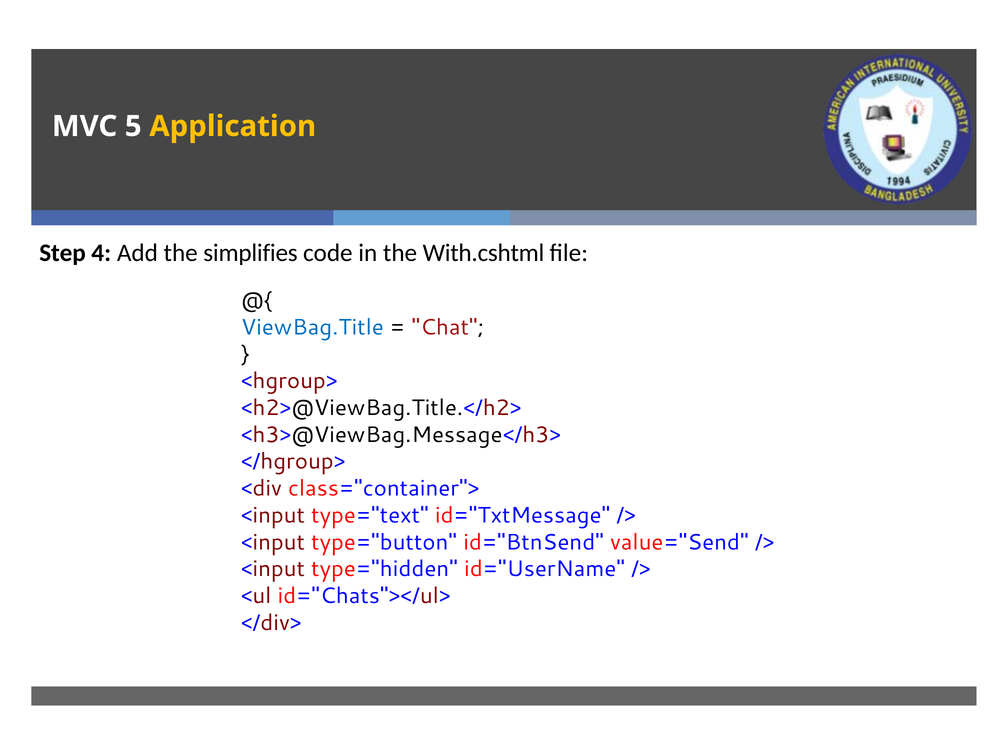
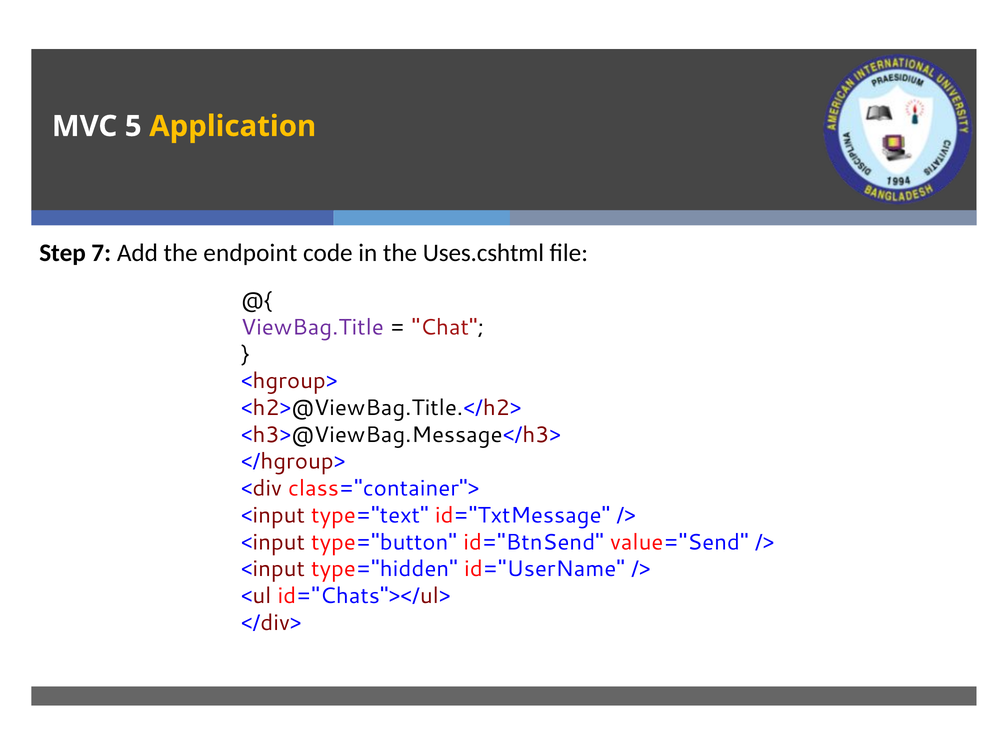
4: 4 -> 7
simplifies: simplifies -> endpoint
With.cshtml: With.cshtml -> Uses.cshtml
ViewBag.Title colour: blue -> purple
